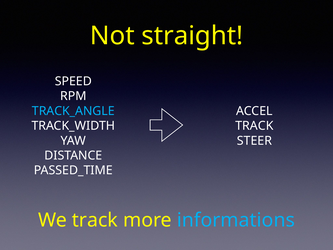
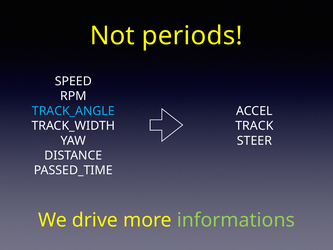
straight: straight -> periods
We track: track -> drive
informations colour: light blue -> light green
